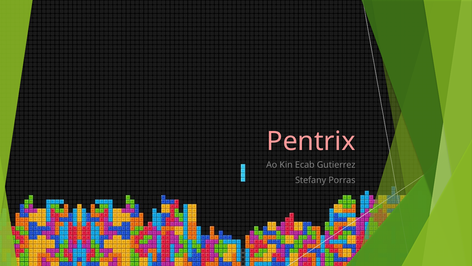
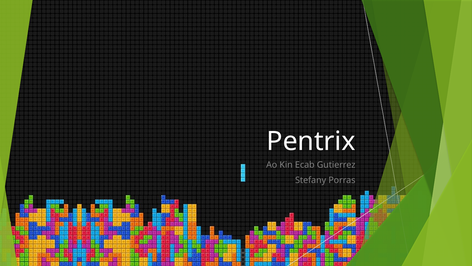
Pentrix colour: pink -> white
